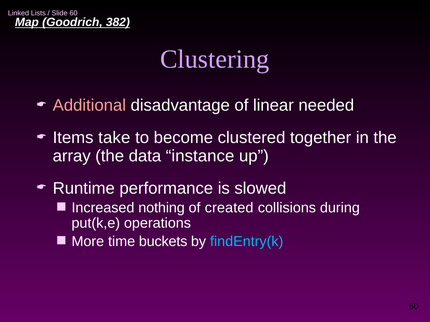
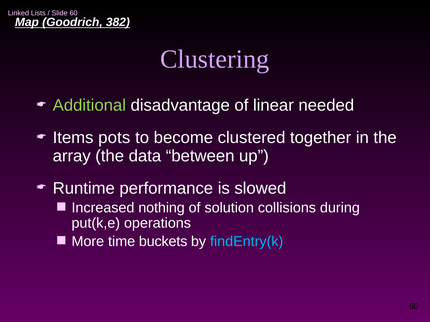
Additional colour: pink -> light green
take: take -> pots
instance: instance -> between
created: created -> solution
